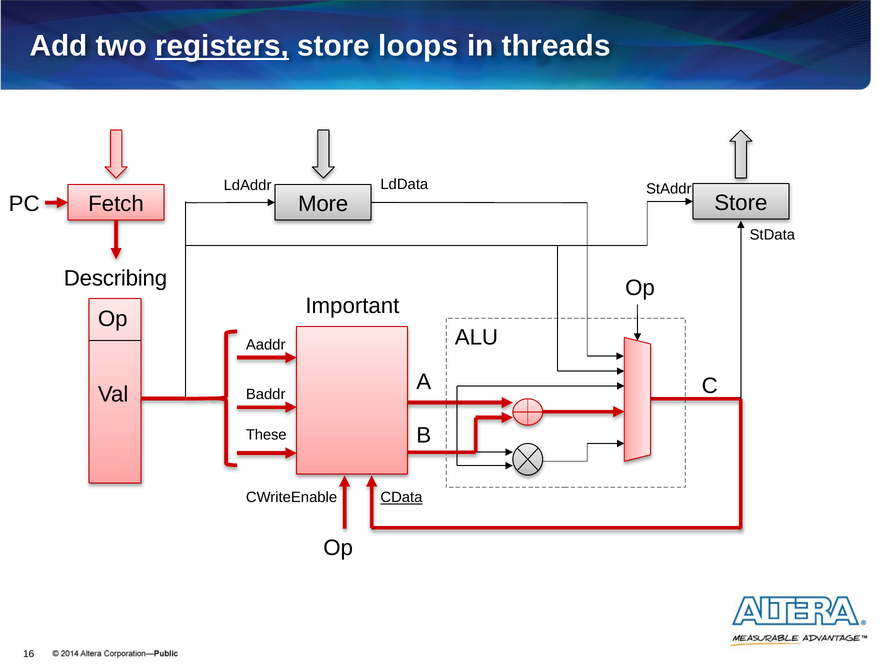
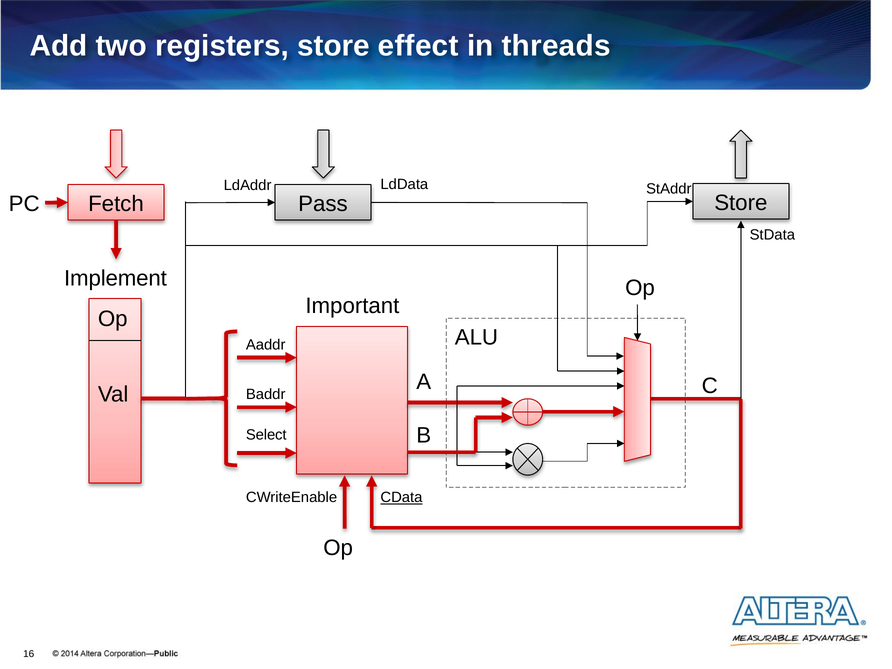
registers underline: present -> none
loops: loops -> effect
More: More -> Pass
Describing: Describing -> Implement
These: These -> Select
